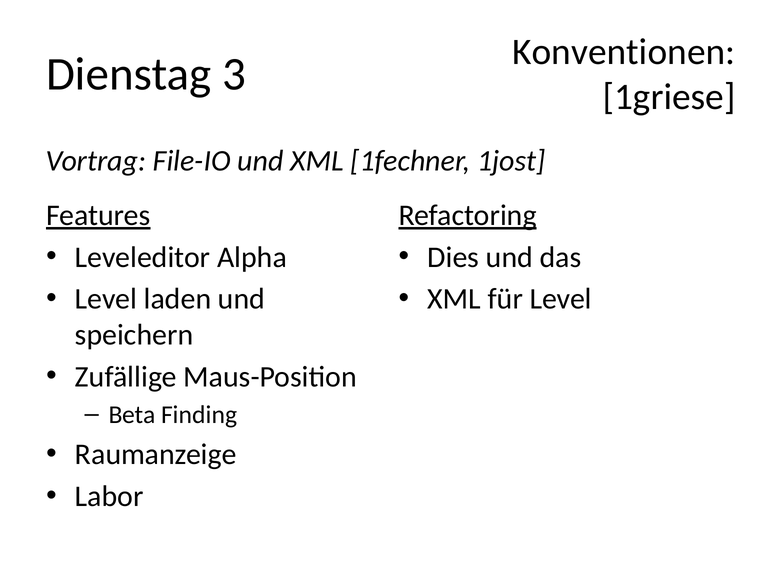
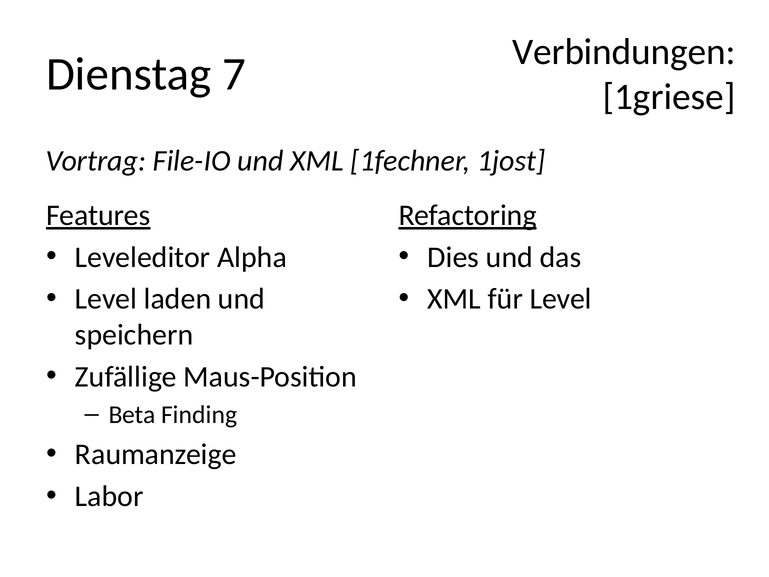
Konventionen: Konventionen -> Verbindungen
3: 3 -> 7
